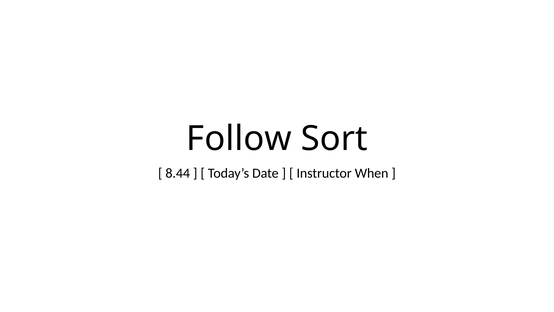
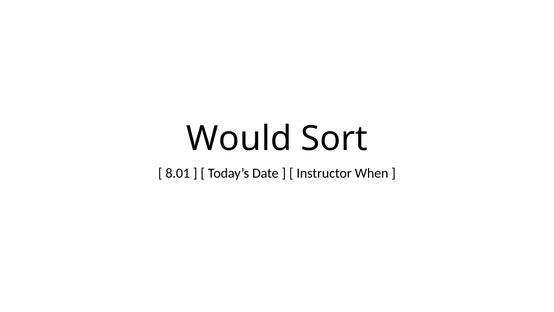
Follow: Follow -> Would
8.44: 8.44 -> 8.01
